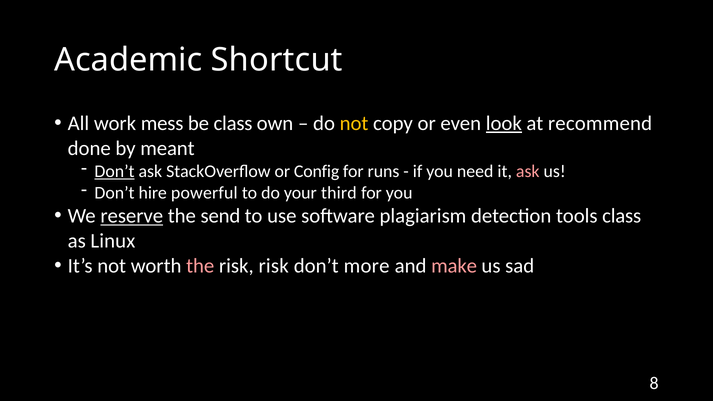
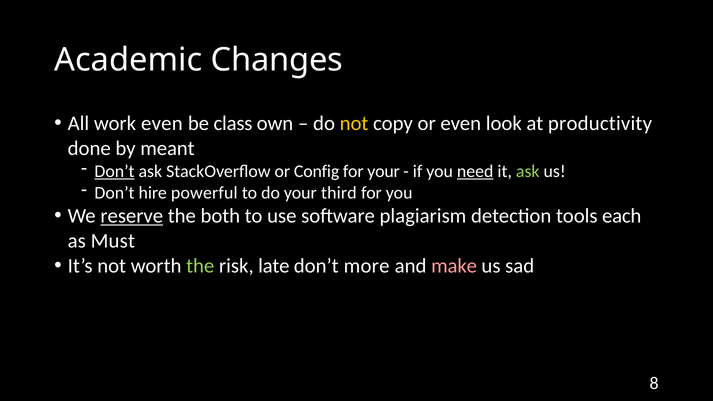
Shortcut: Shortcut -> Changes
work mess: mess -> even
look underline: present -> none
recommend: recommend -> productivity
for runs: runs -> your
need underline: none -> present
ask at (528, 171) colour: pink -> light green
send: send -> both
tools class: class -> each
Linux: Linux -> Must
the at (200, 266) colour: pink -> light green
risk risk: risk -> late
